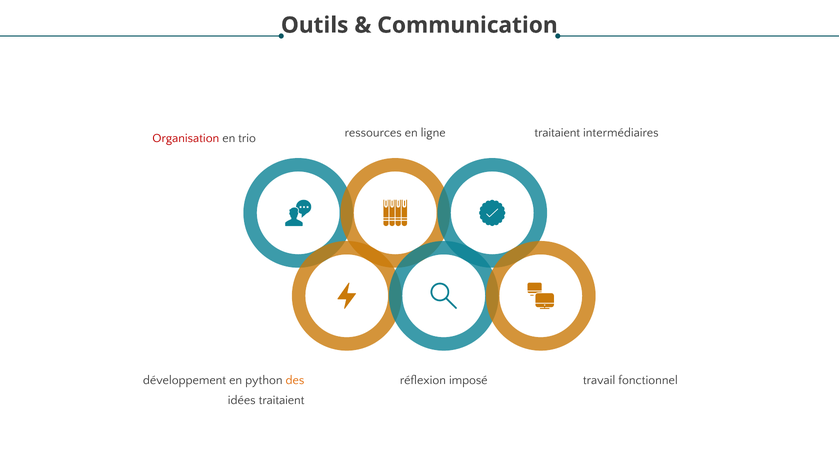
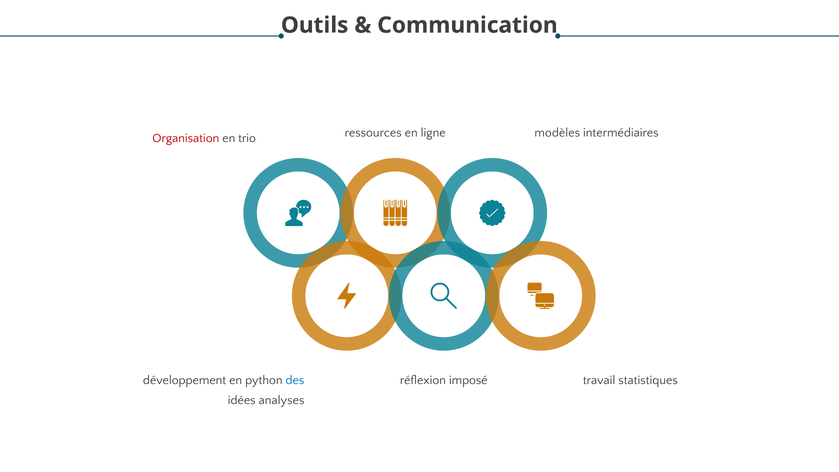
ligne traitaient: traitaient -> modèles
des colour: orange -> blue
fonctionnel: fonctionnel -> statistiques
idées traitaient: traitaient -> analyses
